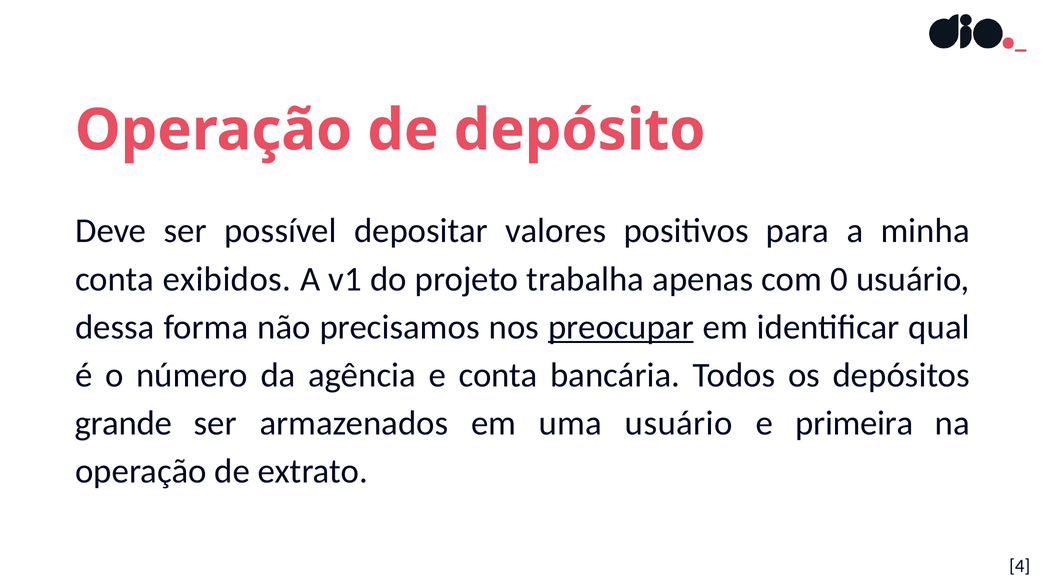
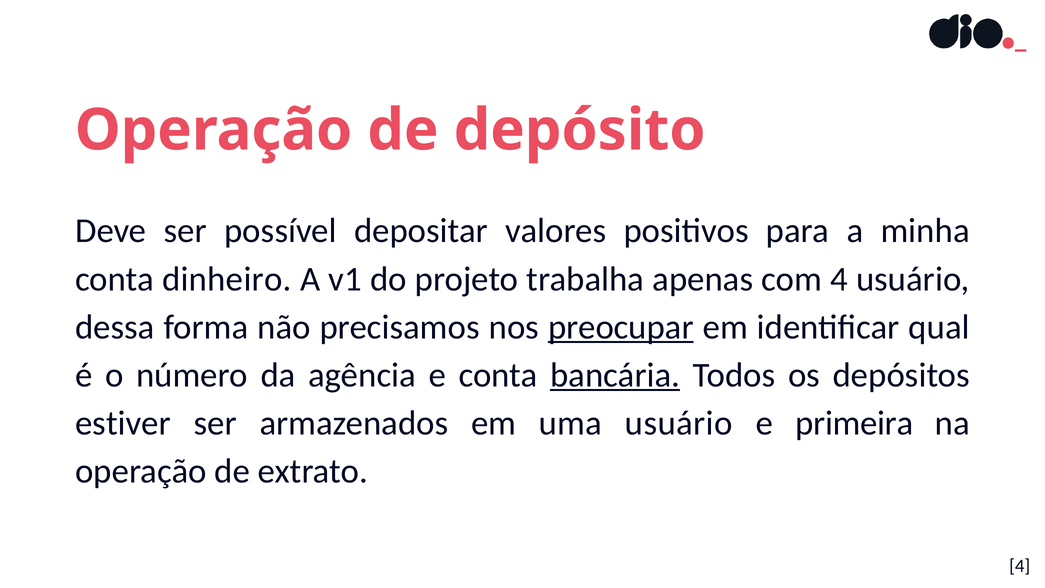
exibidos: exibidos -> dinheiro
com 0: 0 -> 4
bancária underline: none -> present
grande: grande -> estiver
